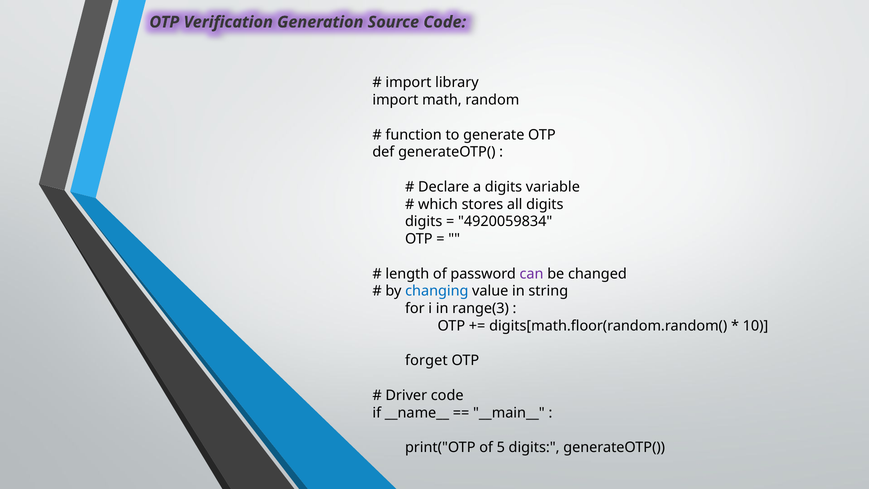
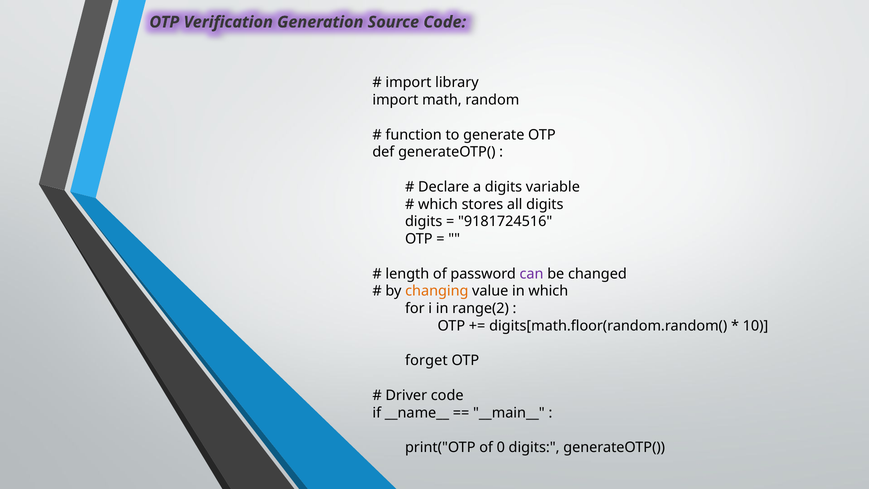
4920059834: 4920059834 -> 9181724516
changing colour: blue -> orange
in string: string -> which
range(3: range(3 -> range(2
5: 5 -> 0
